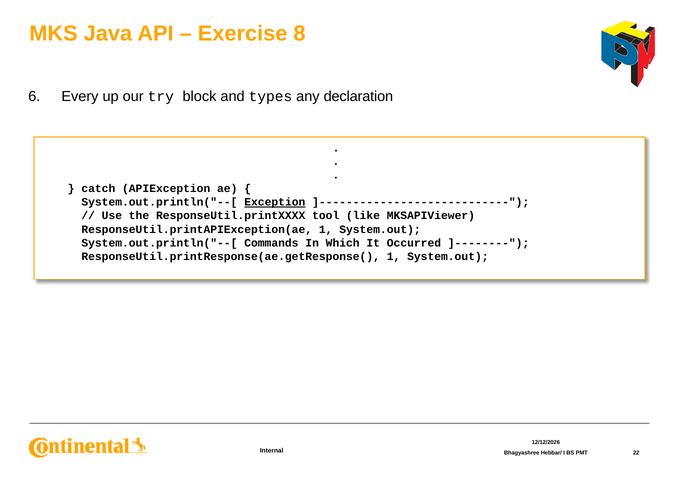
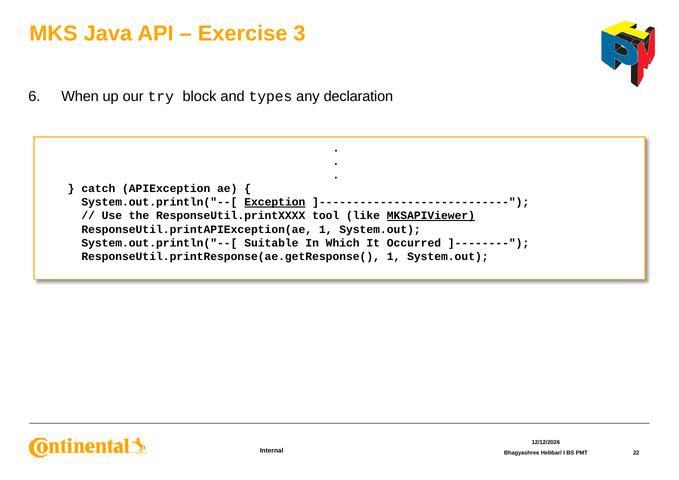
8: 8 -> 3
Every: Every -> When
MKSAPIViewer underline: none -> present
Commands: Commands -> Suitable
